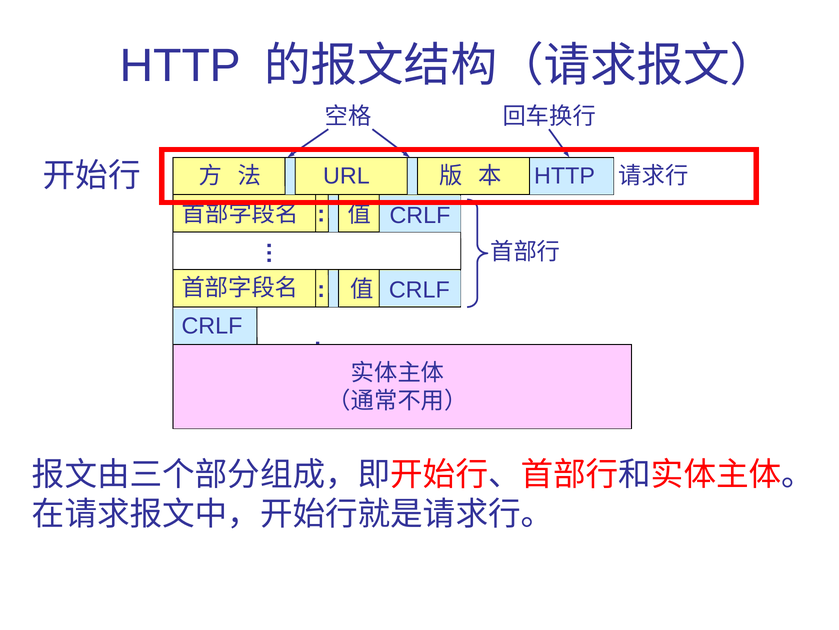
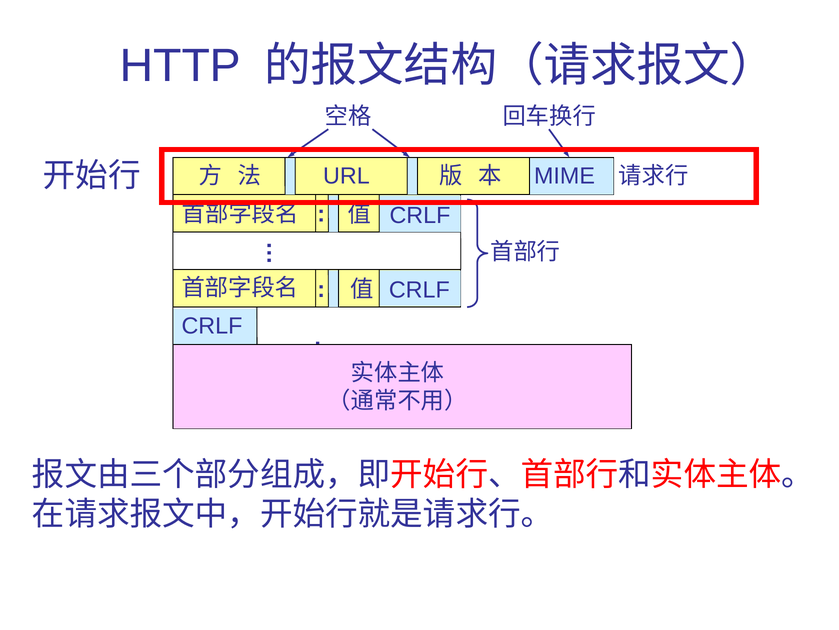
HTTP at (564, 176): HTTP -> MIME
